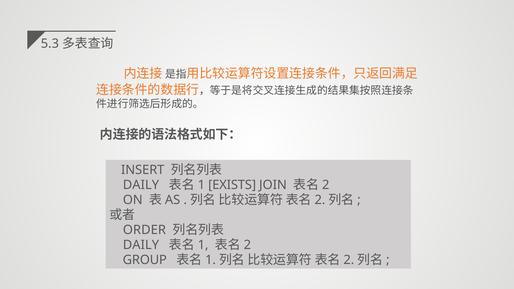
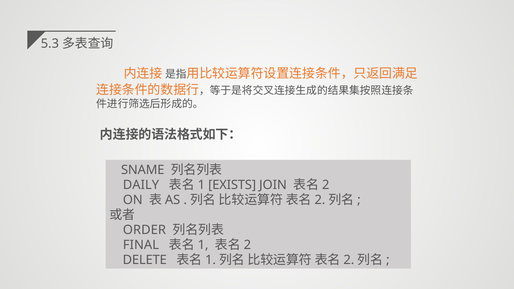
INSERT: INSERT -> SNAME
DAILY at (141, 245): DAILY -> FINAL
GROUP: GROUP -> DELETE
